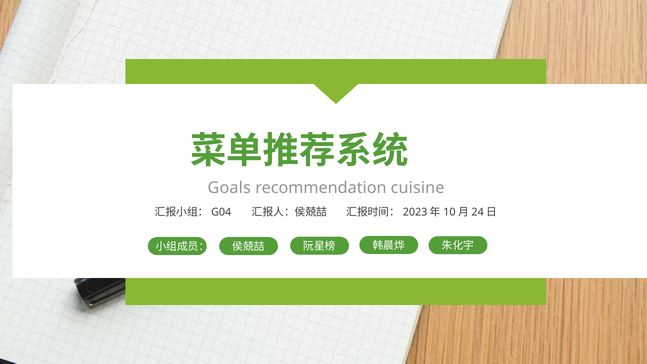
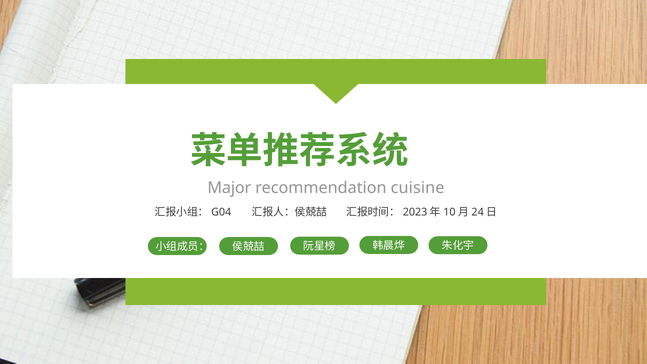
Goals: Goals -> Major
